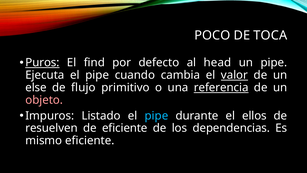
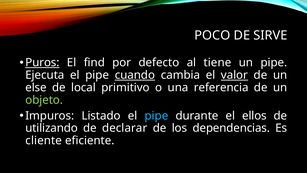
TOCA: TOCA -> SIRVE
head: head -> tiene
cuando underline: none -> present
flujo: flujo -> local
referencia underline: present -> none
objeto colour: pink -> light green
resuelven: resuelven -> utilizando
de eficiente: eficiente -> declarar
mismo: mismo -> cliente
